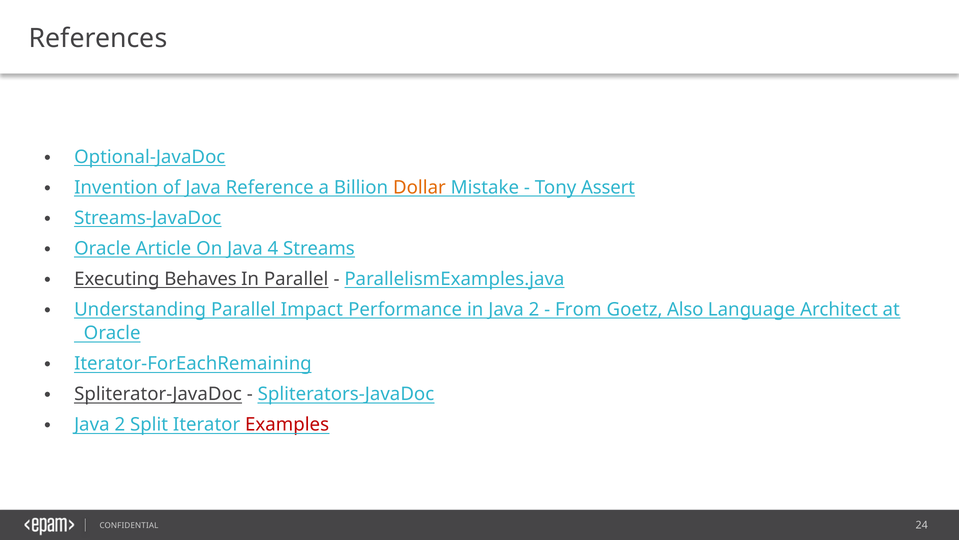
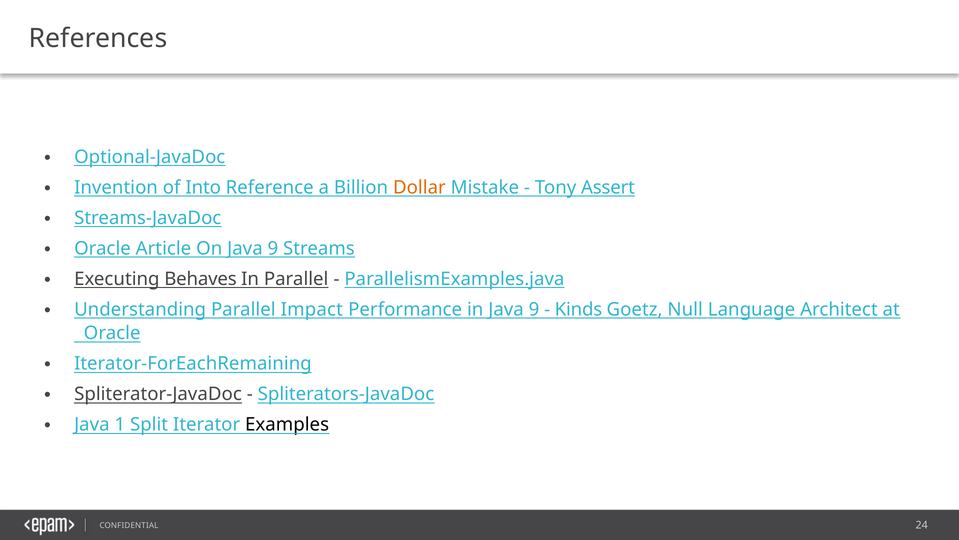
of Java: Java -> Into
On Java 4: 4 -> 9
in Java 2: 2 -> 9
From: From -> Kinds
Also: Also -> Null
2 at (120, 424): 2 -> 1
Examples colour: red -> black
